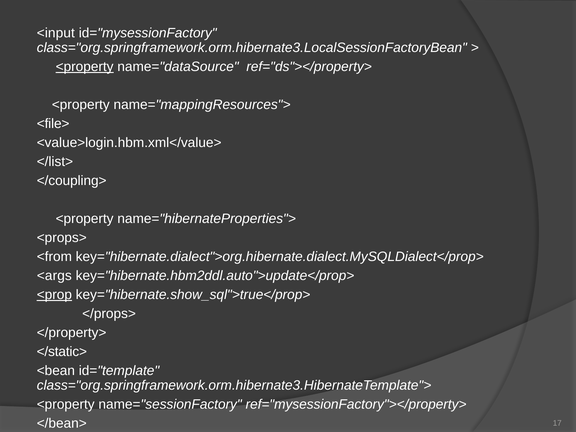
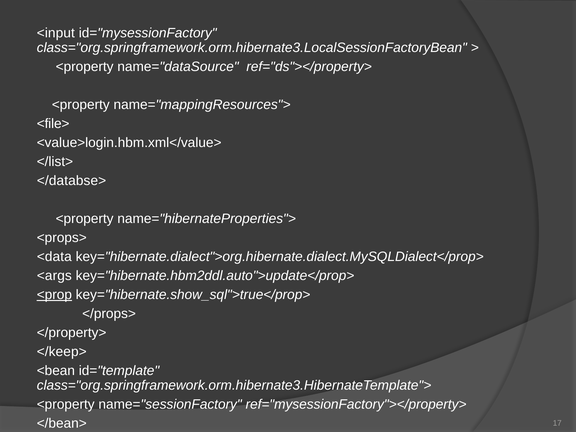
<property at (85, 67) underline: present -> none
</coupling>: </coupling> -> </databse>
<from: <from -> <data
</static>: </static> -> </keep>
